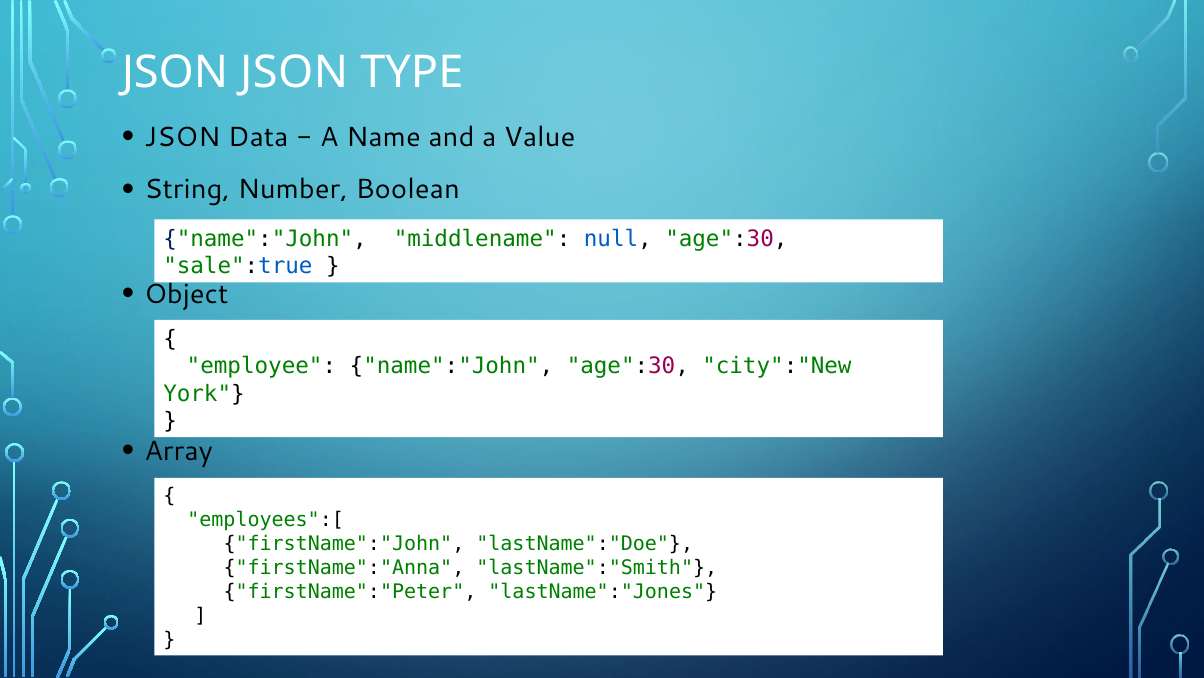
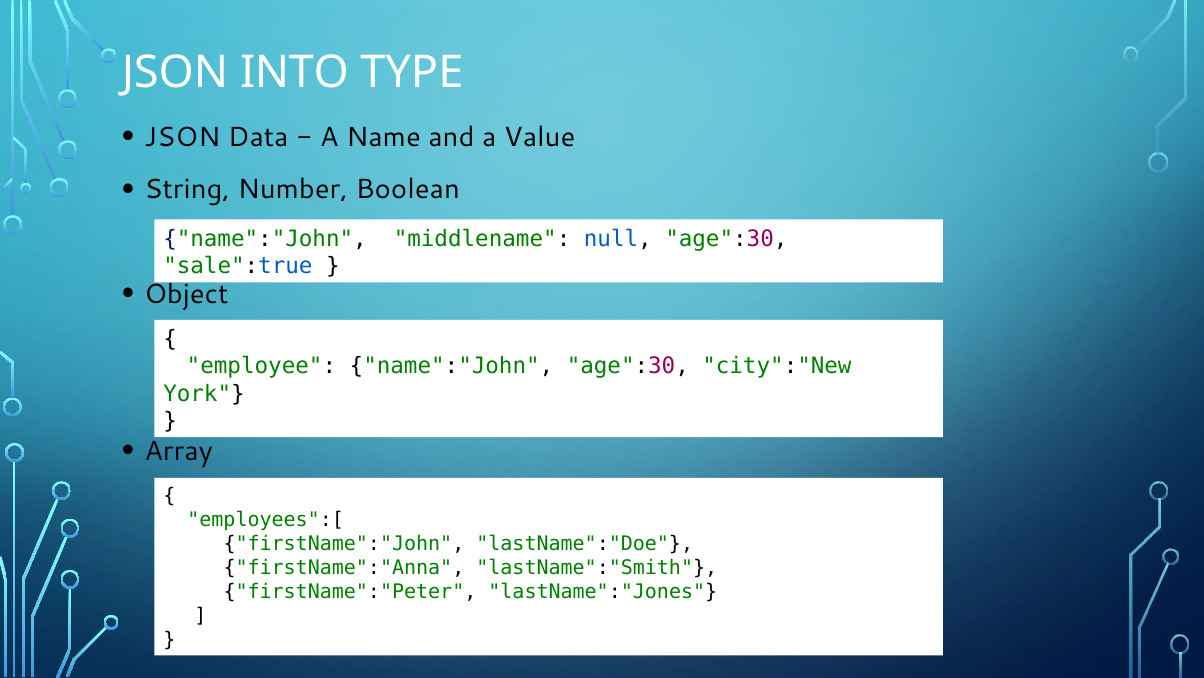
JSON JSON: JSON -> INTO
